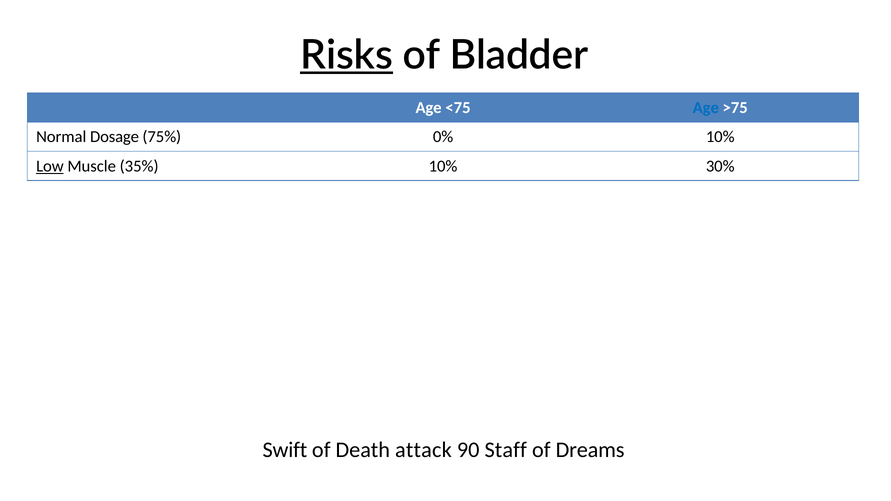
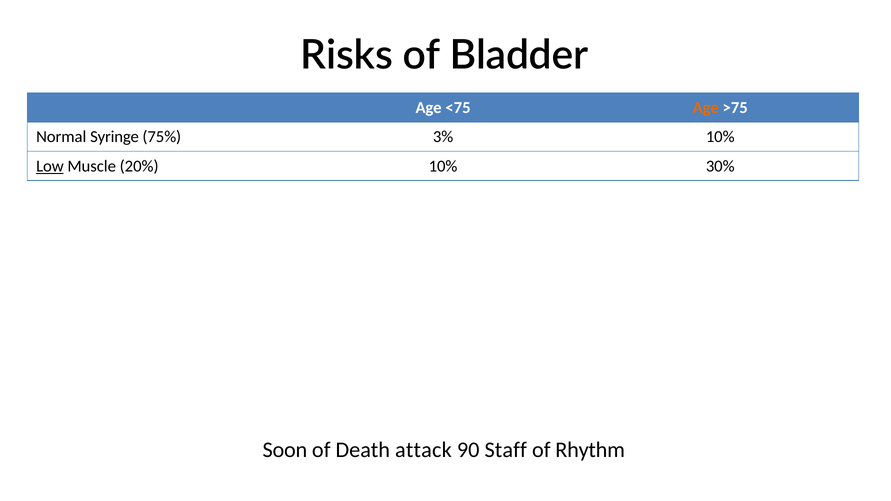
Risks underline: present -> none
Age at (706, 108) colour: blue -> orange
Dosage: Dosage -> Syringe
0%: 0% -> 3%
35%: 35% -> 20%
Swift: Swift -> Soon
Dreams: Dreams -> Rhythm
